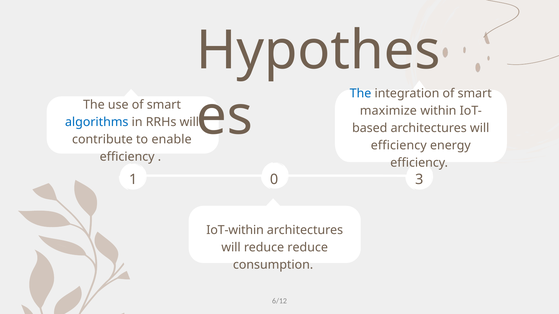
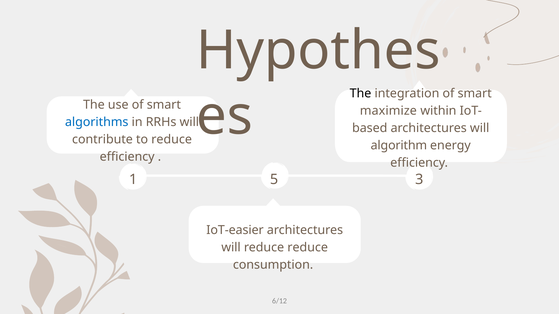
The at (361, 94) colour: blue -> black
to enable: enable -> reduce
efficiency at (399, 146): efficiency -> algorithm
0: 0 -> 5
IoT-within: IoT-within -> IoT-easier
